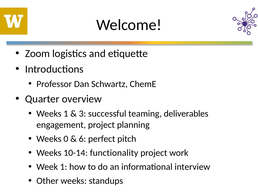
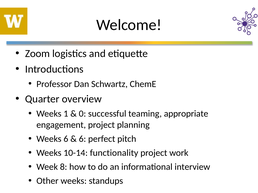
3: 3 -> 0
deliverables: deliverables -> appropriate
Weeks 0: 0 -> 6
Week 1: 1 -> 8
